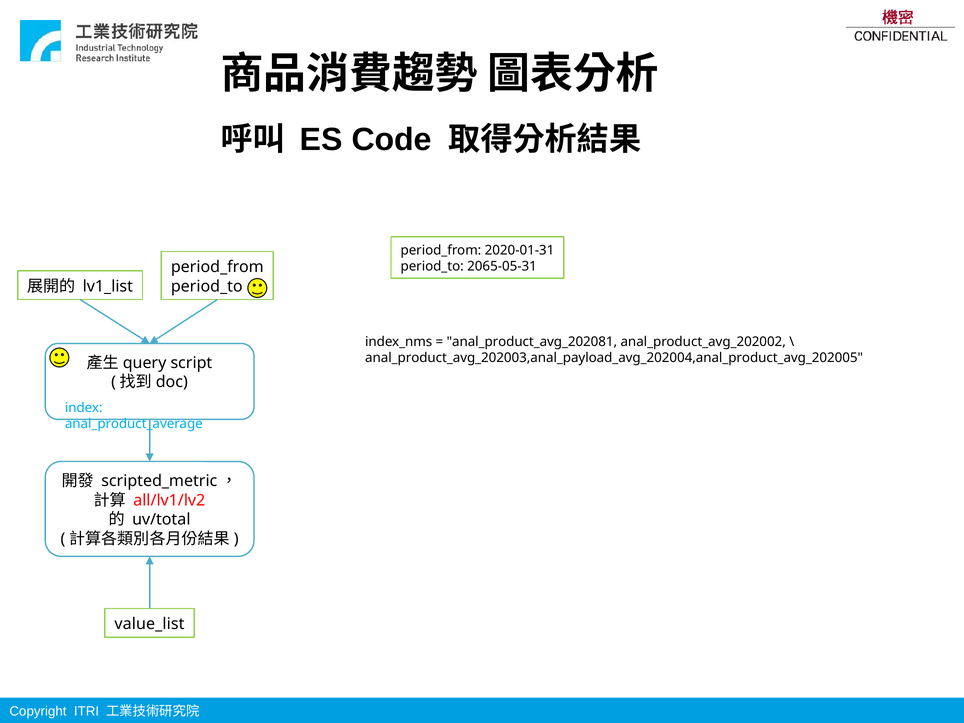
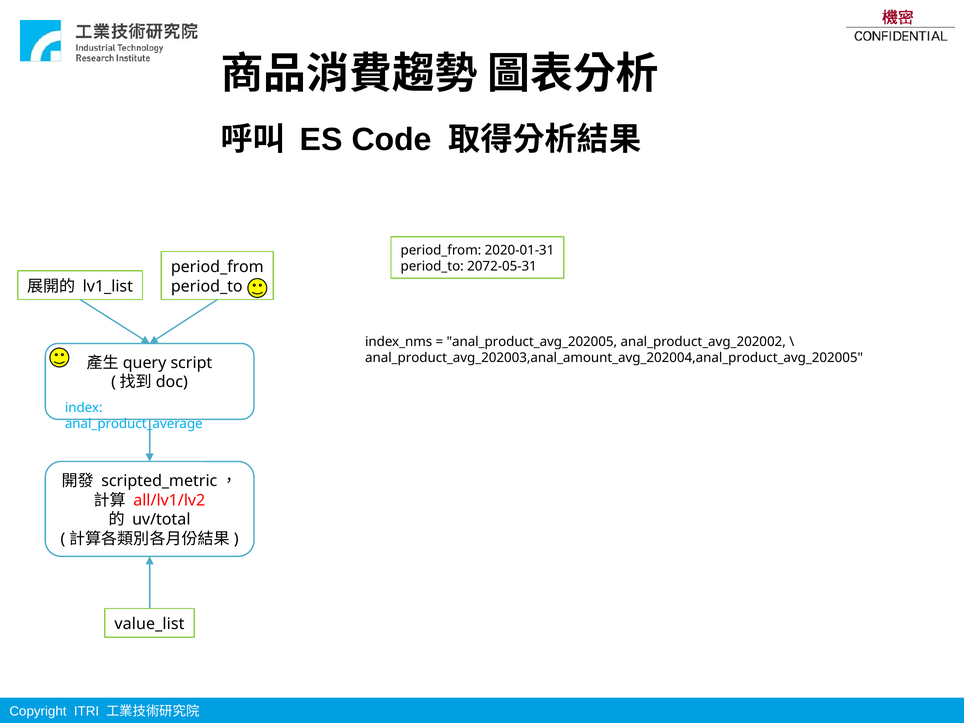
2065-05-31: 2065-05-31 -> 2072-05-31
anal_product_avg_202081: anal_product_avg_202081 -> anal_product_avg_202005
anal_product_avg_202003,anal_payload_avg_202004,anal_product_avg_202005: anal_product_avg_202003,anal_payload_avg_202004,anal_product_avg_202005 -> anal_product_avg_202003,anal_amount_avg_202004,anal_product_avg_202005
